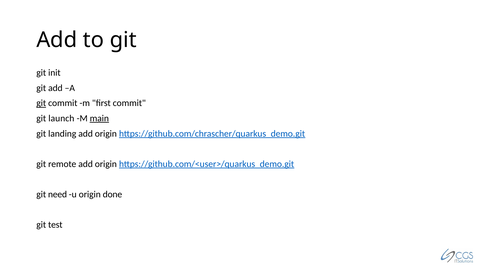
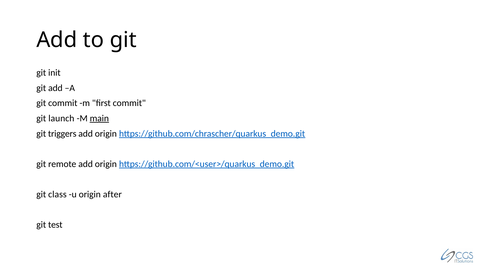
git at (41, 103) underline: present -> none
landing: landing -> triggers
need: need -> class
done: done -> after
